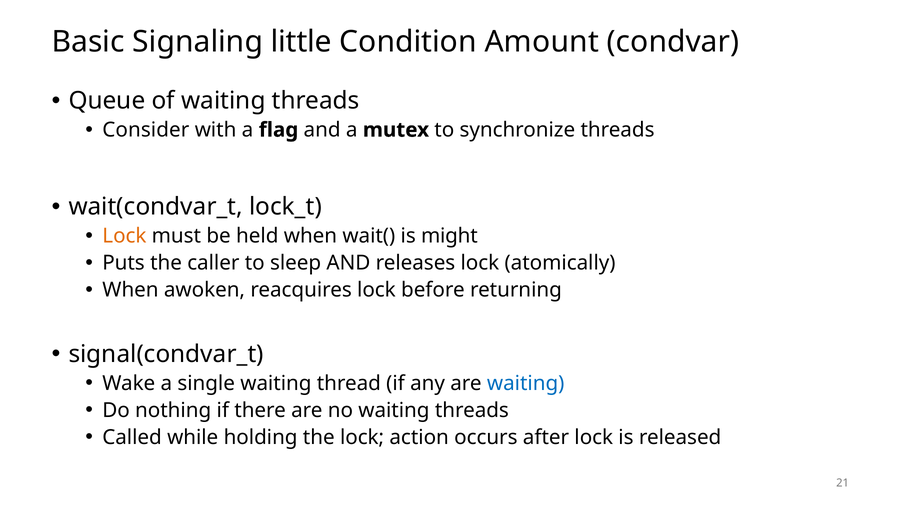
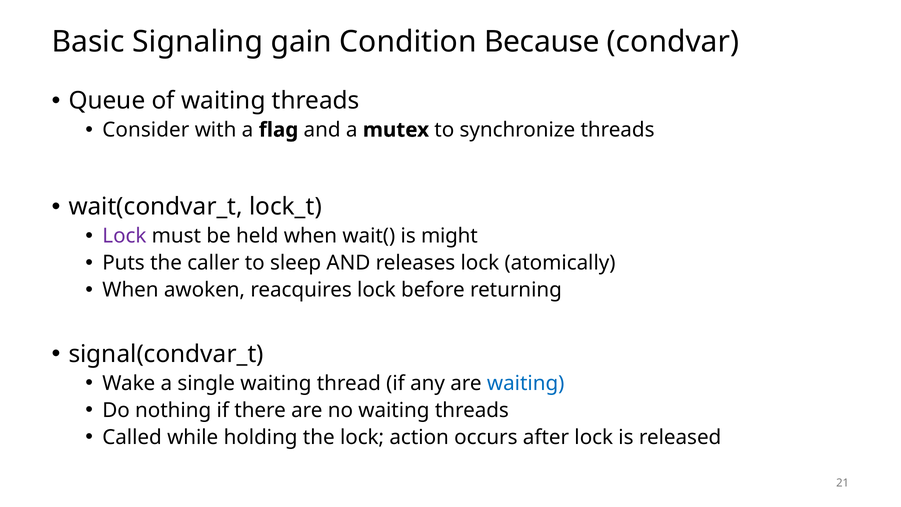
little: little -> gain
Amount: Amount -> Because
Lock at (124, 236) colour: orange -> purple
